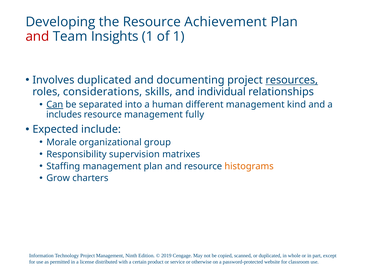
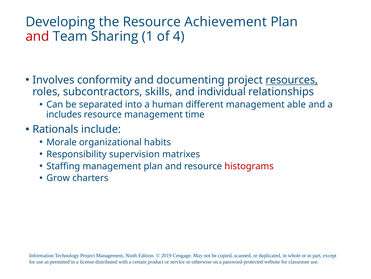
Insights: Insights -> Sharing
of 1: 1 -> 4
Involves duplicated: duplicated -> conformity
considerations: considerations -> subcontractors
Can underline: present -> none
kind: kind -> able
fully: fully -> time
Expected: Expected -> Rationals
group: group -> habits
histograms colour: orange -> red
